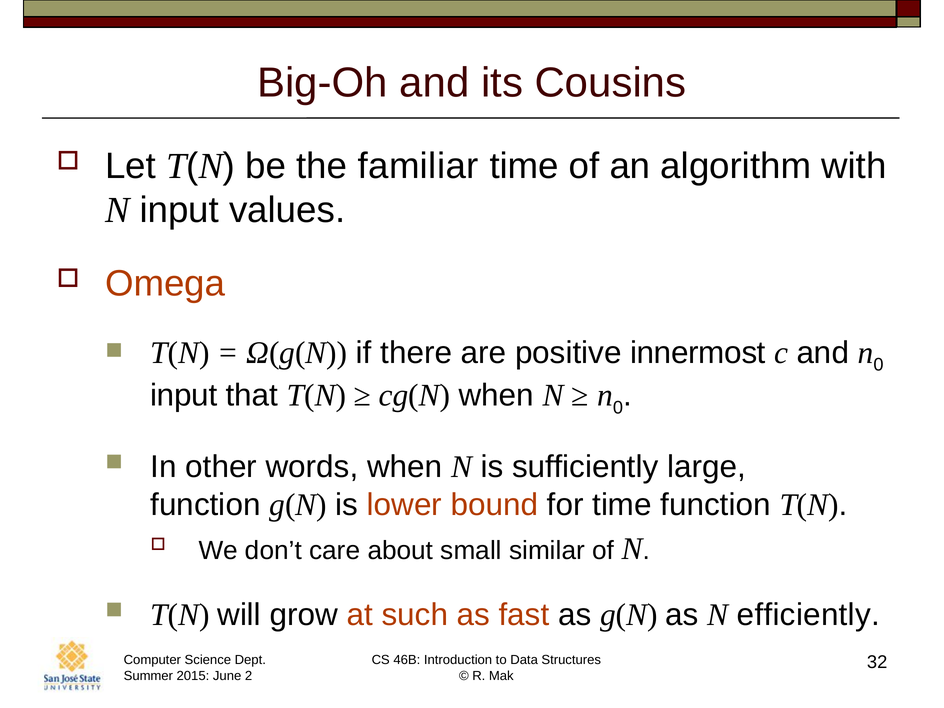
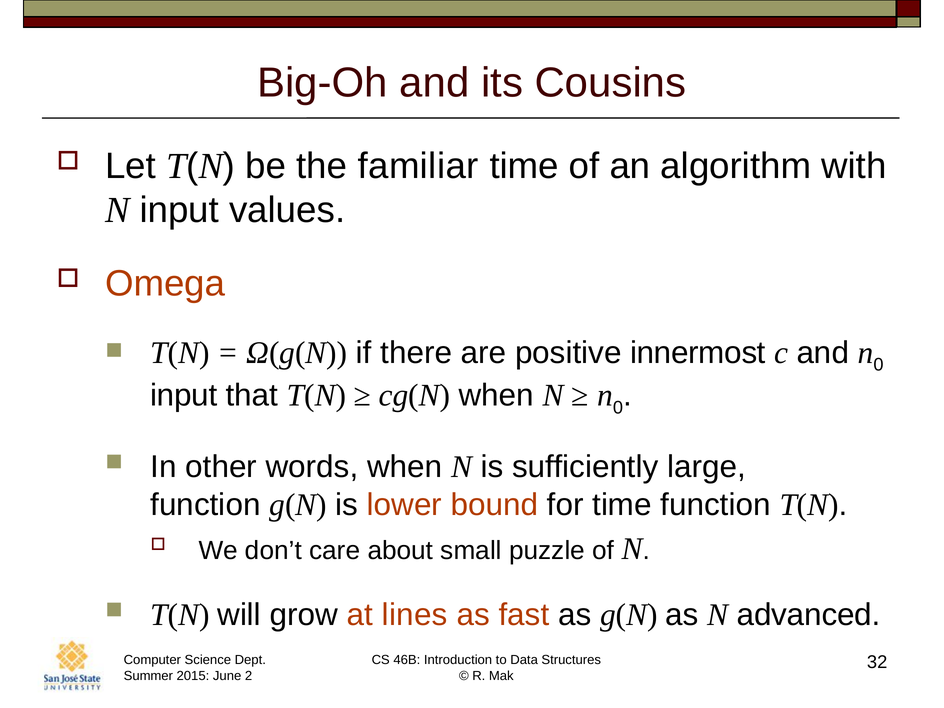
similar: similar -> puzzle
such: such -> lines
efficiently: efficiently -> advanced
